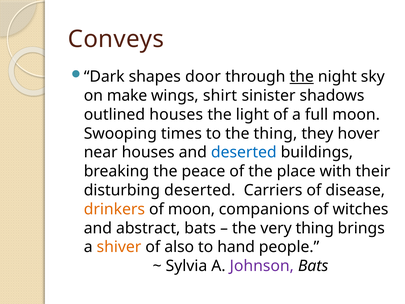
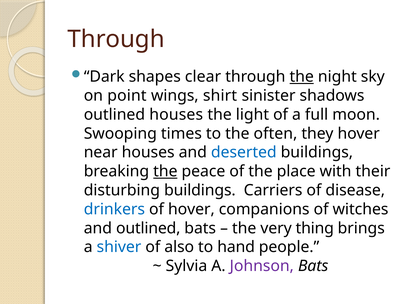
Conveys at (116, 39): Conveys -> Through
door: door -> clear
make: make -> point
the thing: thing -> often
the at (165, 171) underline: none -> present
disturbing deserted: deserted -> buildings
drinkers colour: orange -> blue
of moon: moon -> hover
and abstract: abstract -> outlined
shiver colour: orange -> blue
